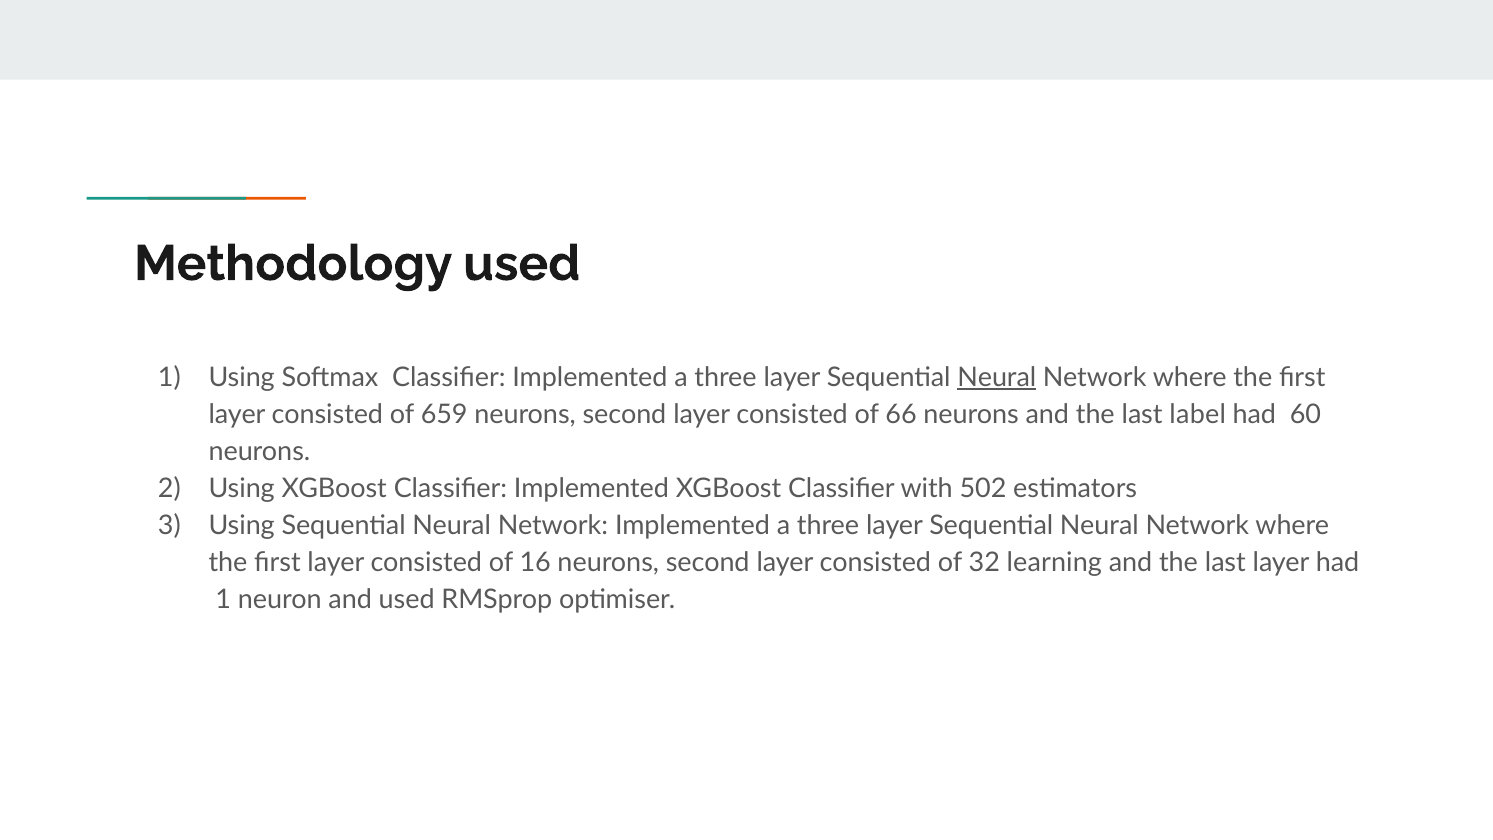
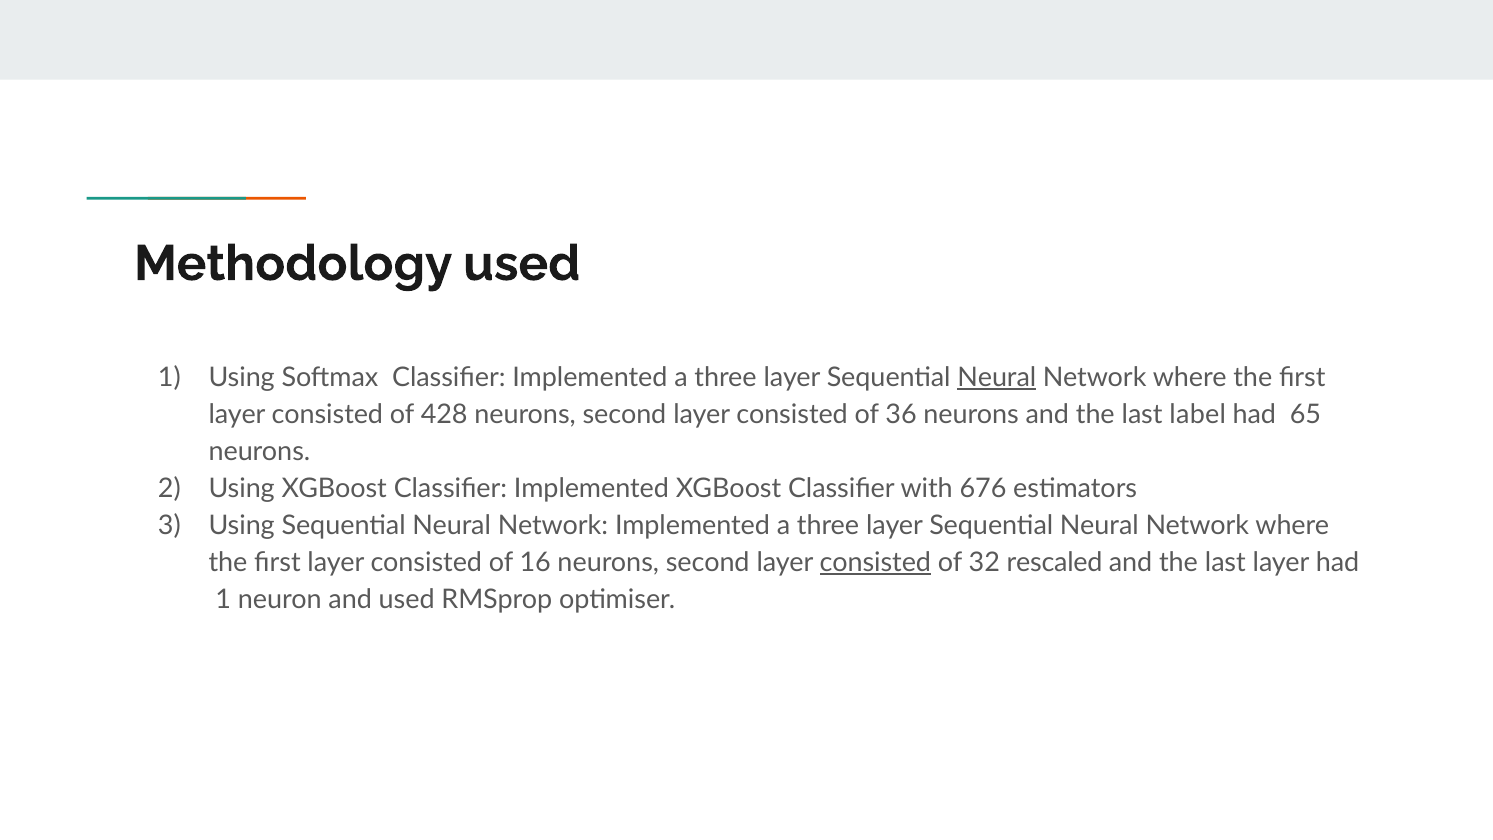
659: 659 -> 428
66: 66 -> 36
60: 60 -> 65
502: 502 -> 676
consisted at (875, 562) underline: none -> present
learning: learning -> rescaled
